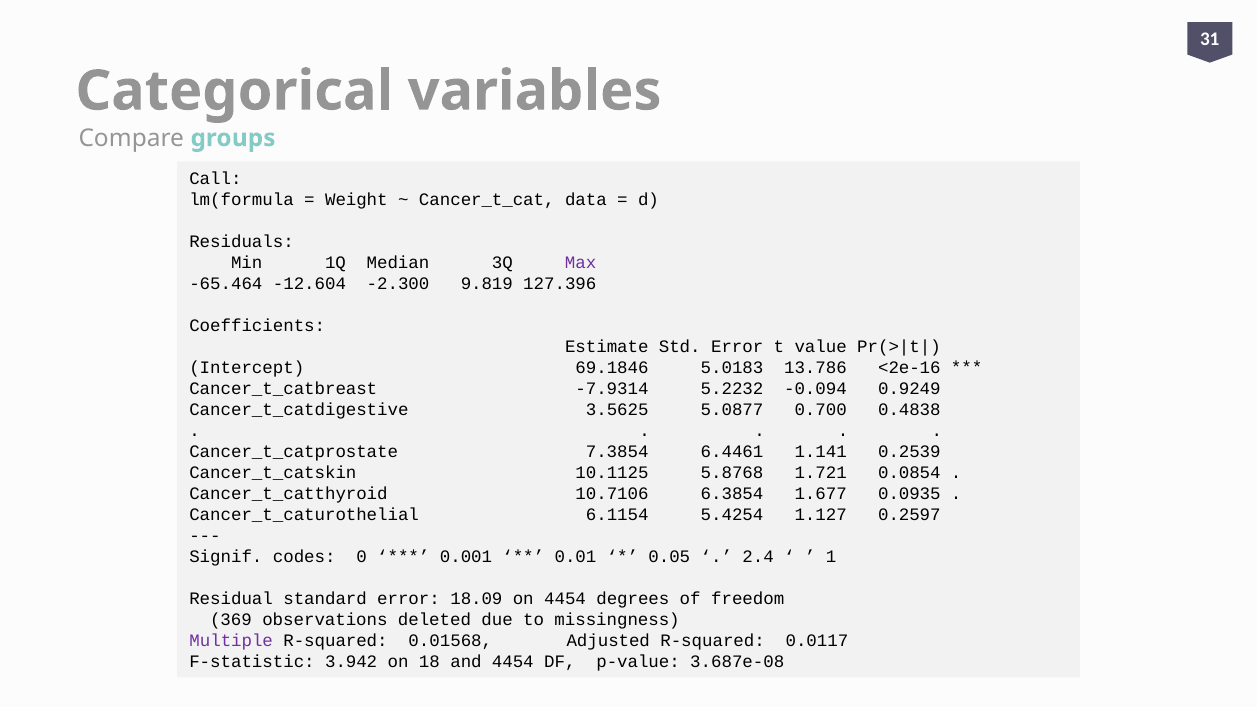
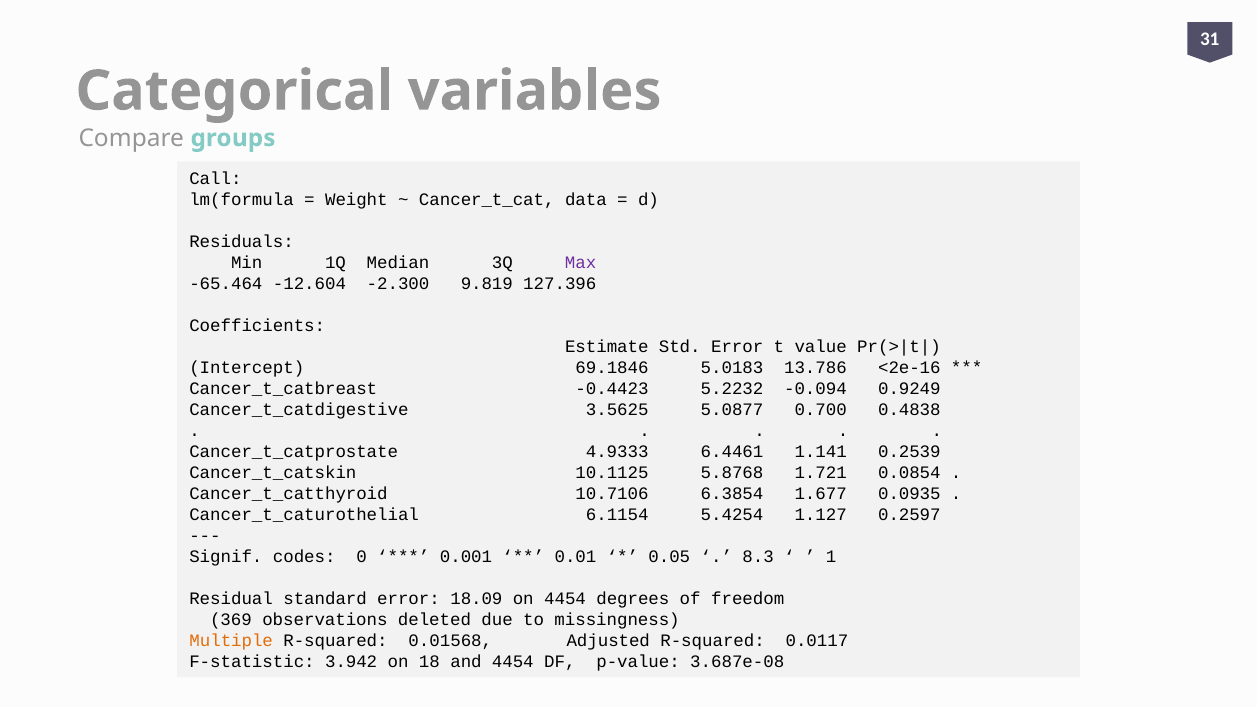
-7.9314: -7.9314 -> -0.4423
7.3854: 7.3854 -> 4.9333
2.4: 2.4 -> 8.3
Multiple colour: purple -> orange
